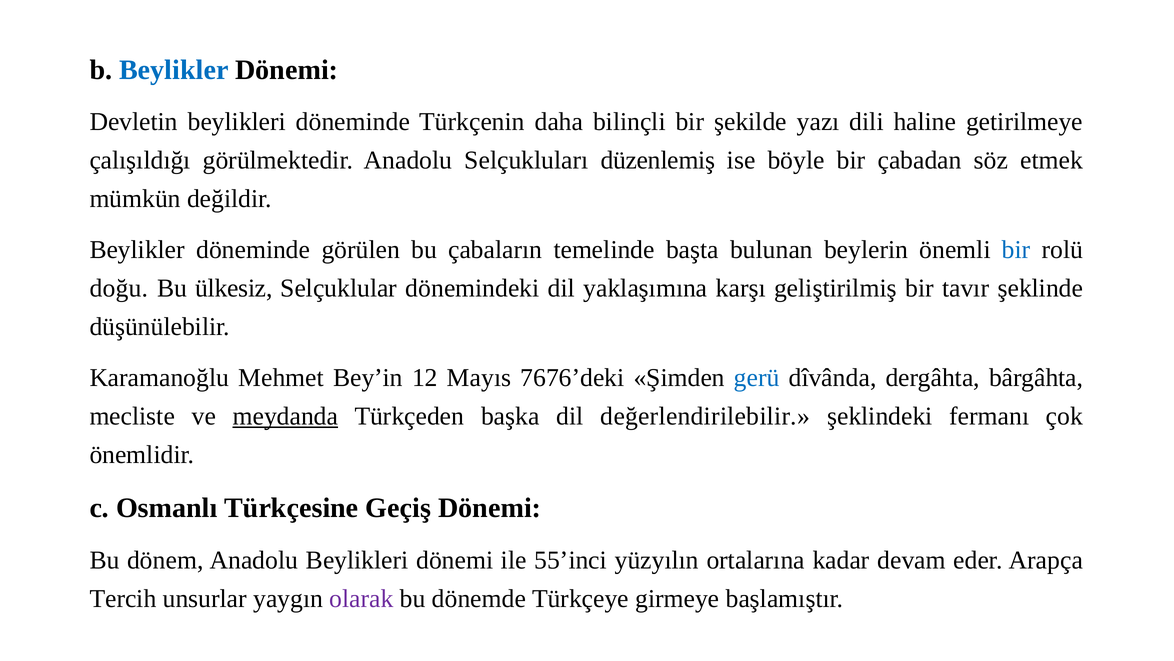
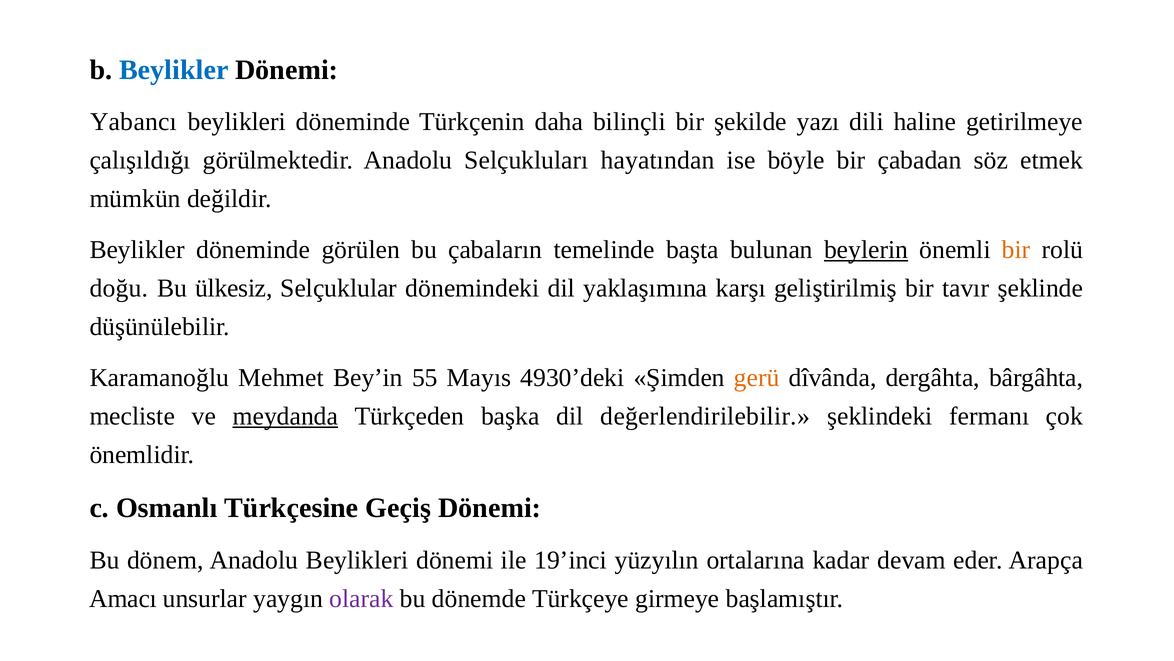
Devletin: Devletin -> Yabancı
düzenlemiş: düzenlemiş -> hayatından
beylerin underline: none -> present
bir at (1016, 250) colour: blue -> orange
12: 12 -> 55
7676’deki: 7676’deki -> 4930’deki
gerü colour: blue -> orange
55’inci: 55’inci -> 19’inci
Tercih: Tercih -> Amacı
